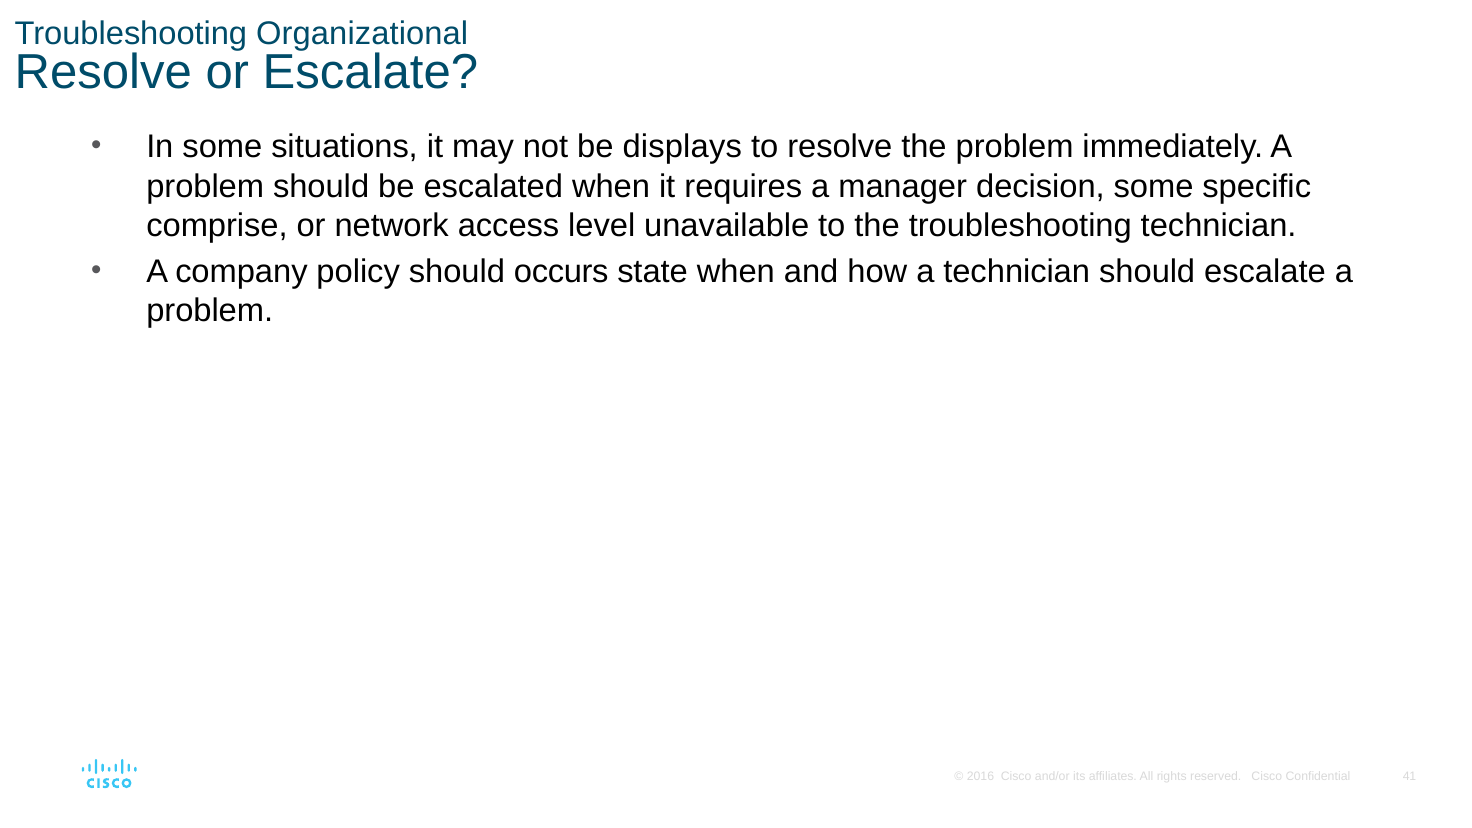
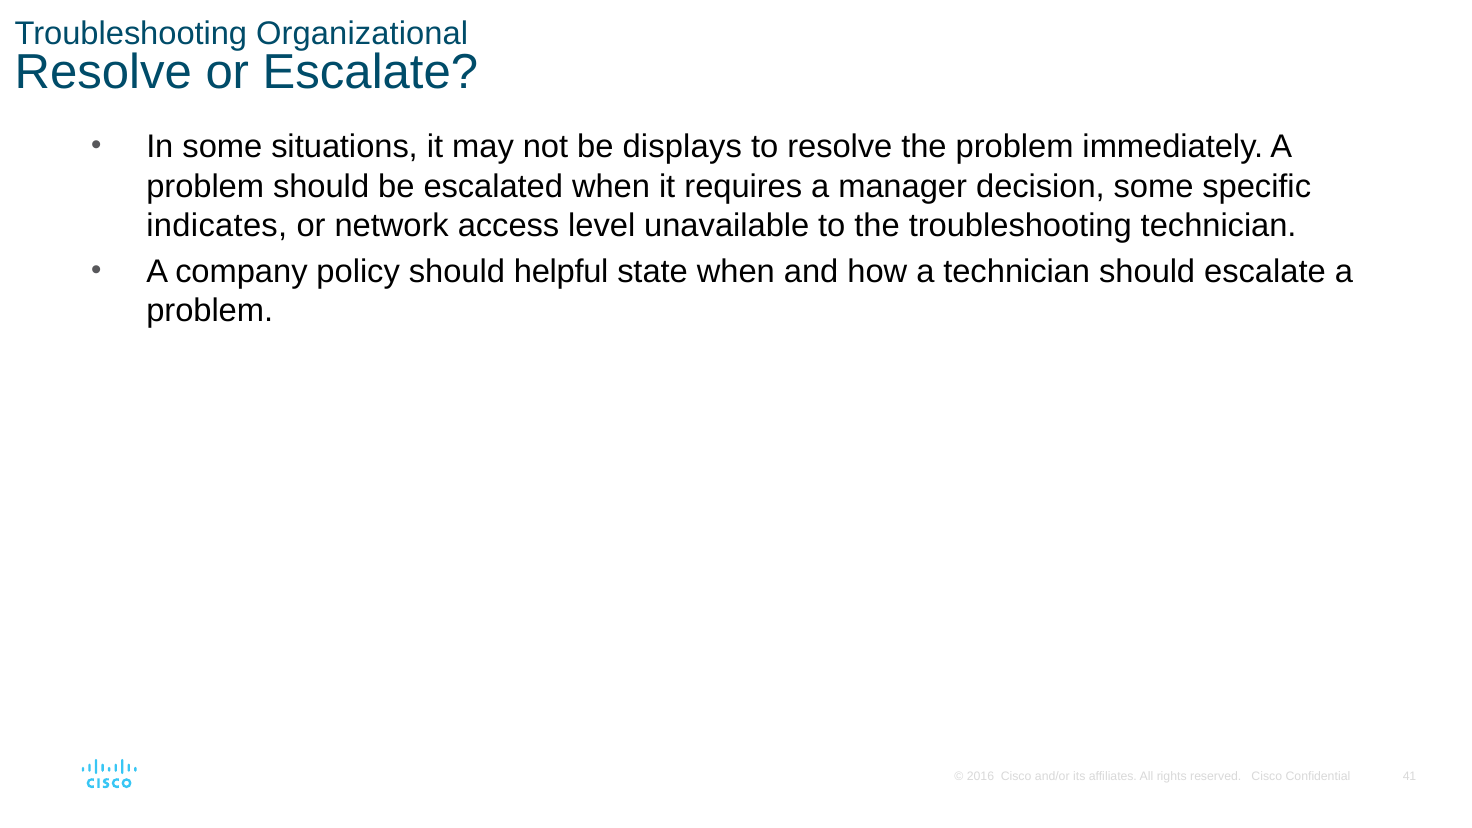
comprise: comprise -> indicates
occurs: occurs -> helpful
